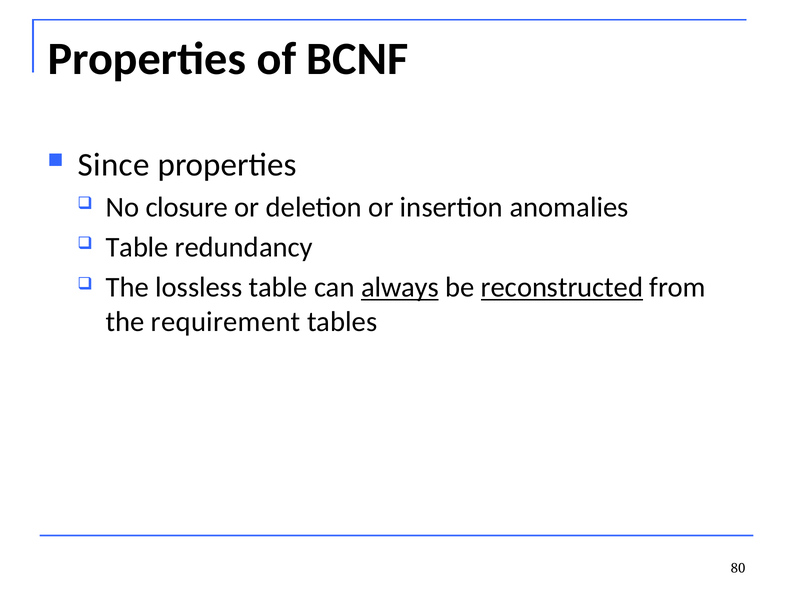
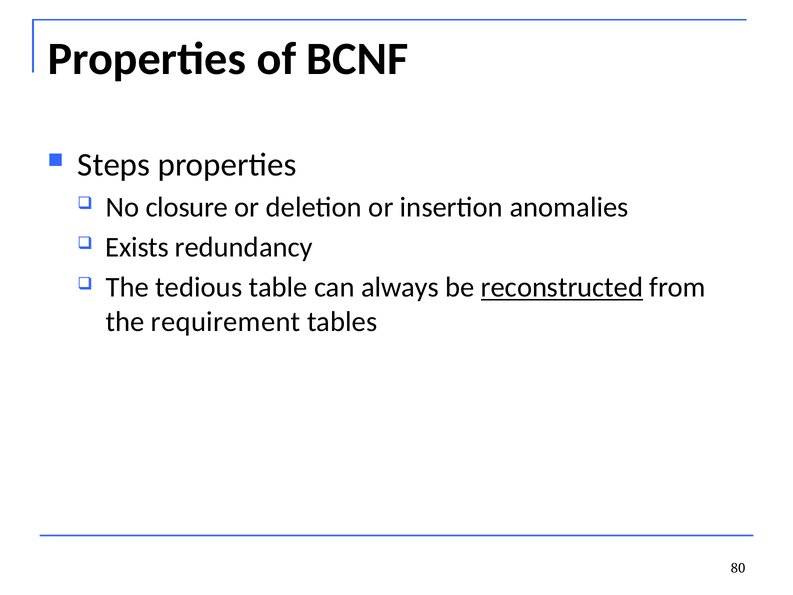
Since: Since -> Steps
Table at (137, 247): Table -> Exists
lossless: lossless -> tedious
always underline: present -> none
